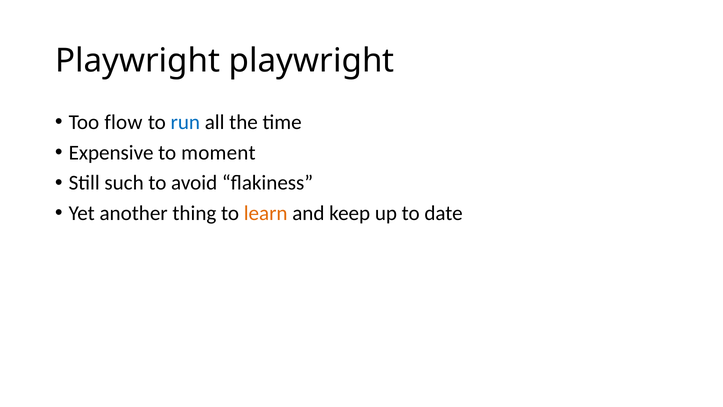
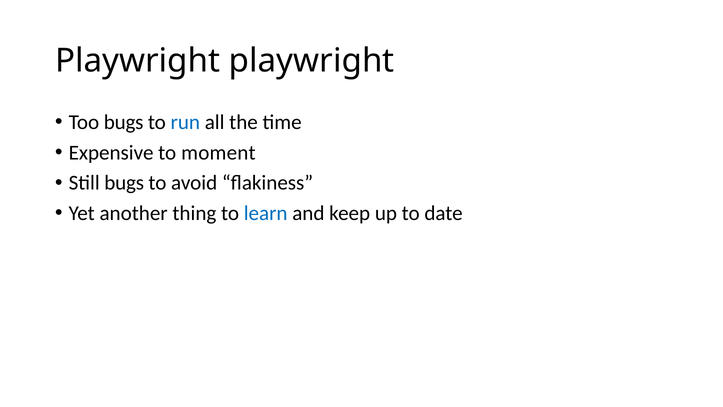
Too flow: flow -> bugs
Still such: such -> bugs
learn colour: orange -> blue
